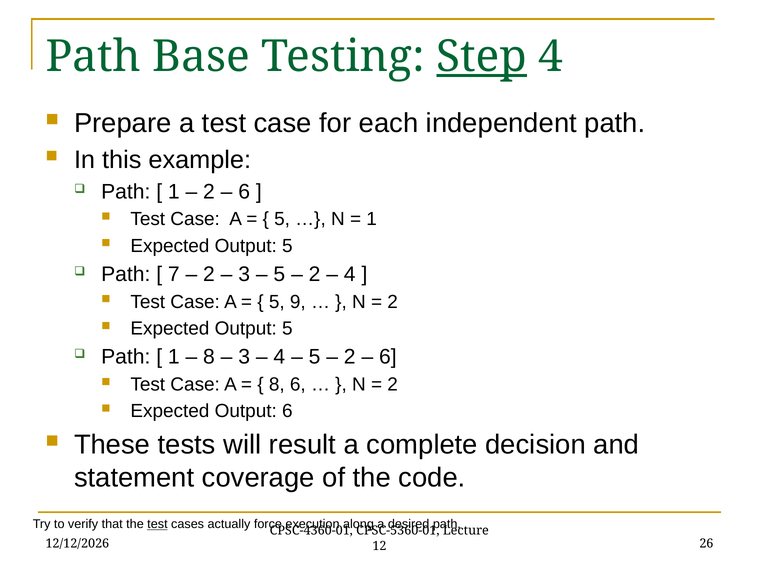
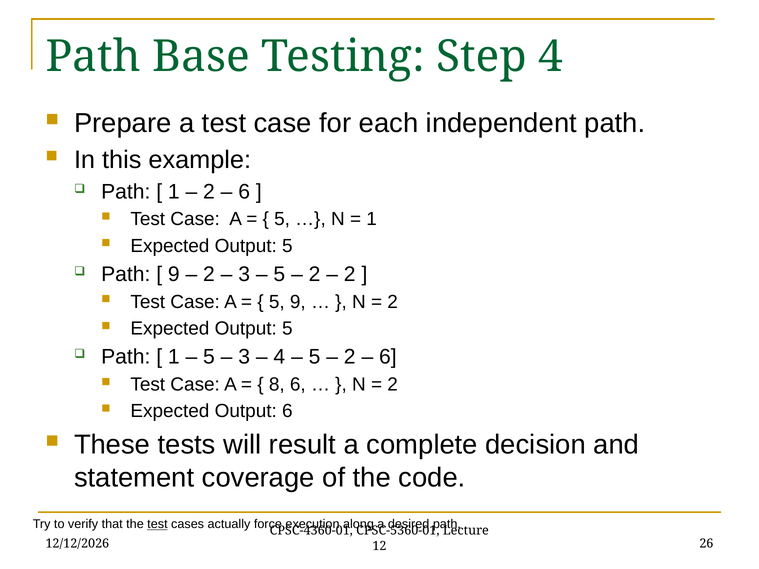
Step underline: present -> none
7 at (174, 274): 7 -> 9
4 at (350, 274): 4 -> 2
8 at (209, 357): 8 -> 5
